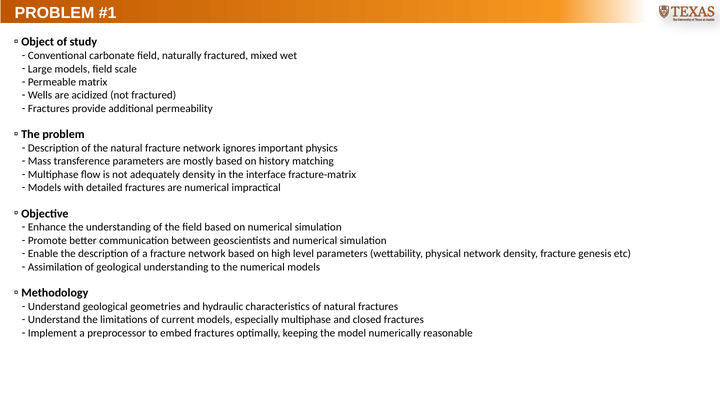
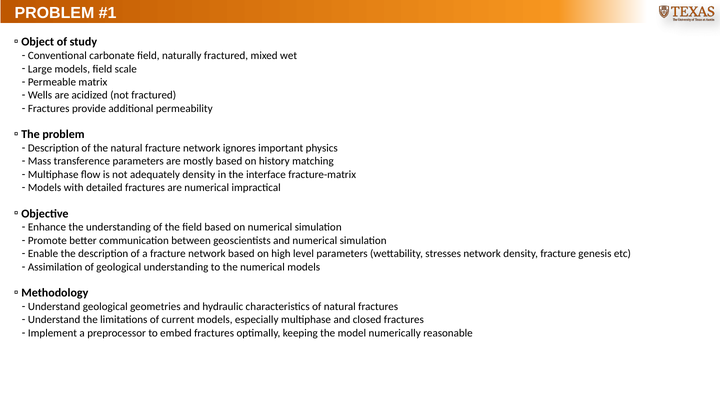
physical: physical -> stresses
